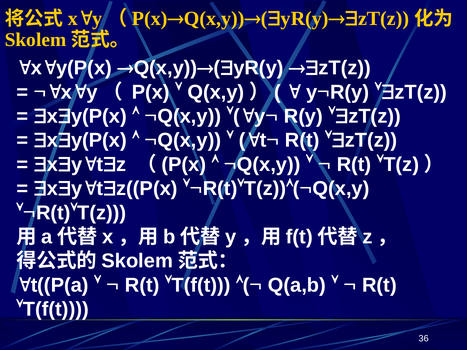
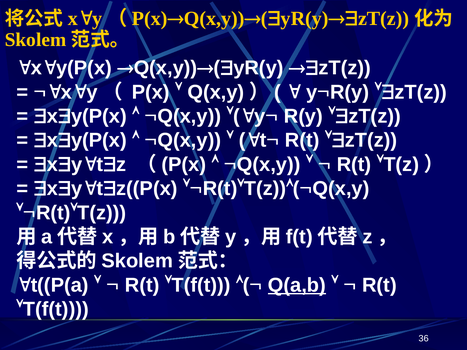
Q(a,b underline: none -> present
